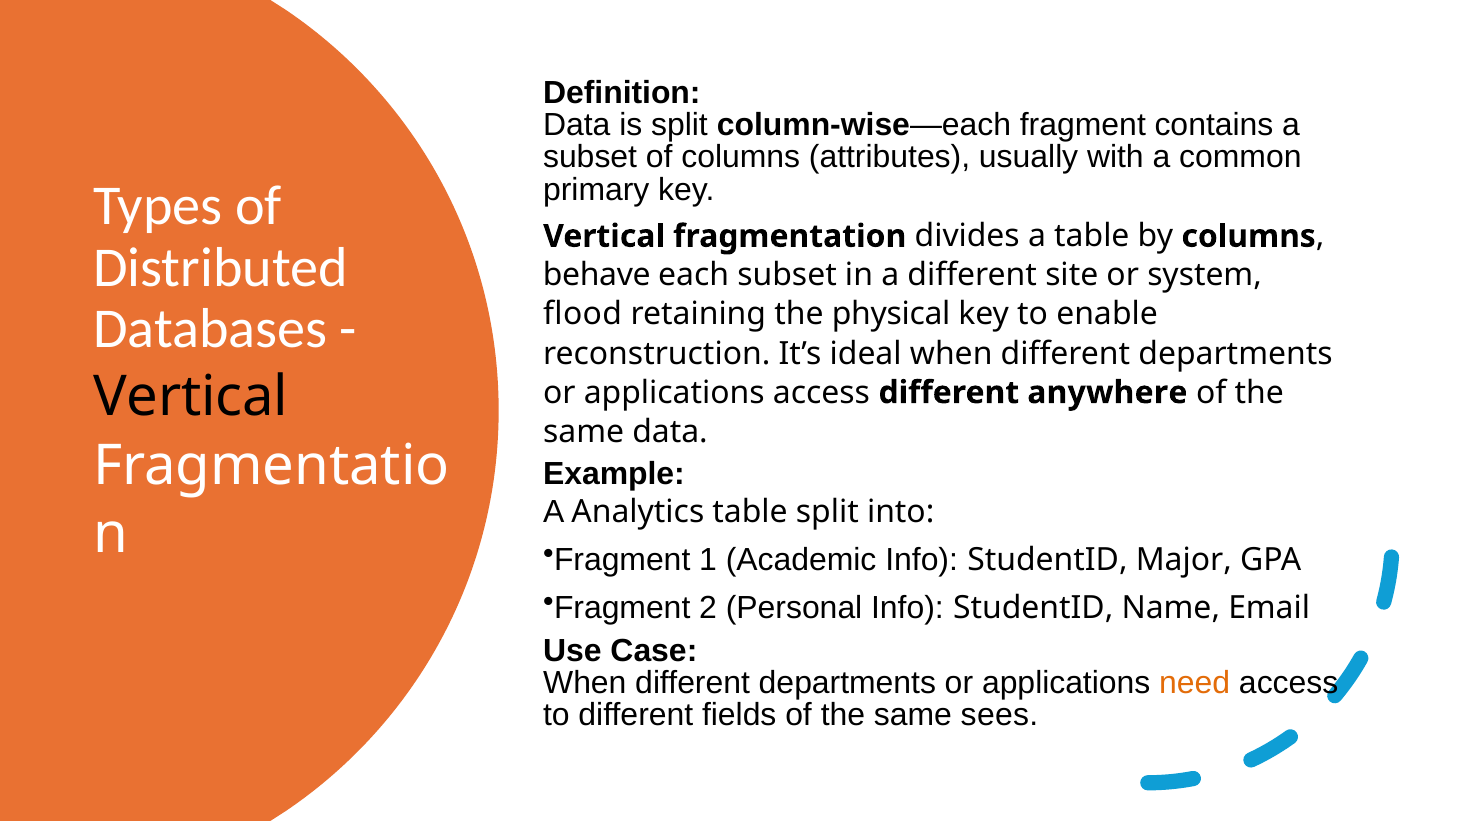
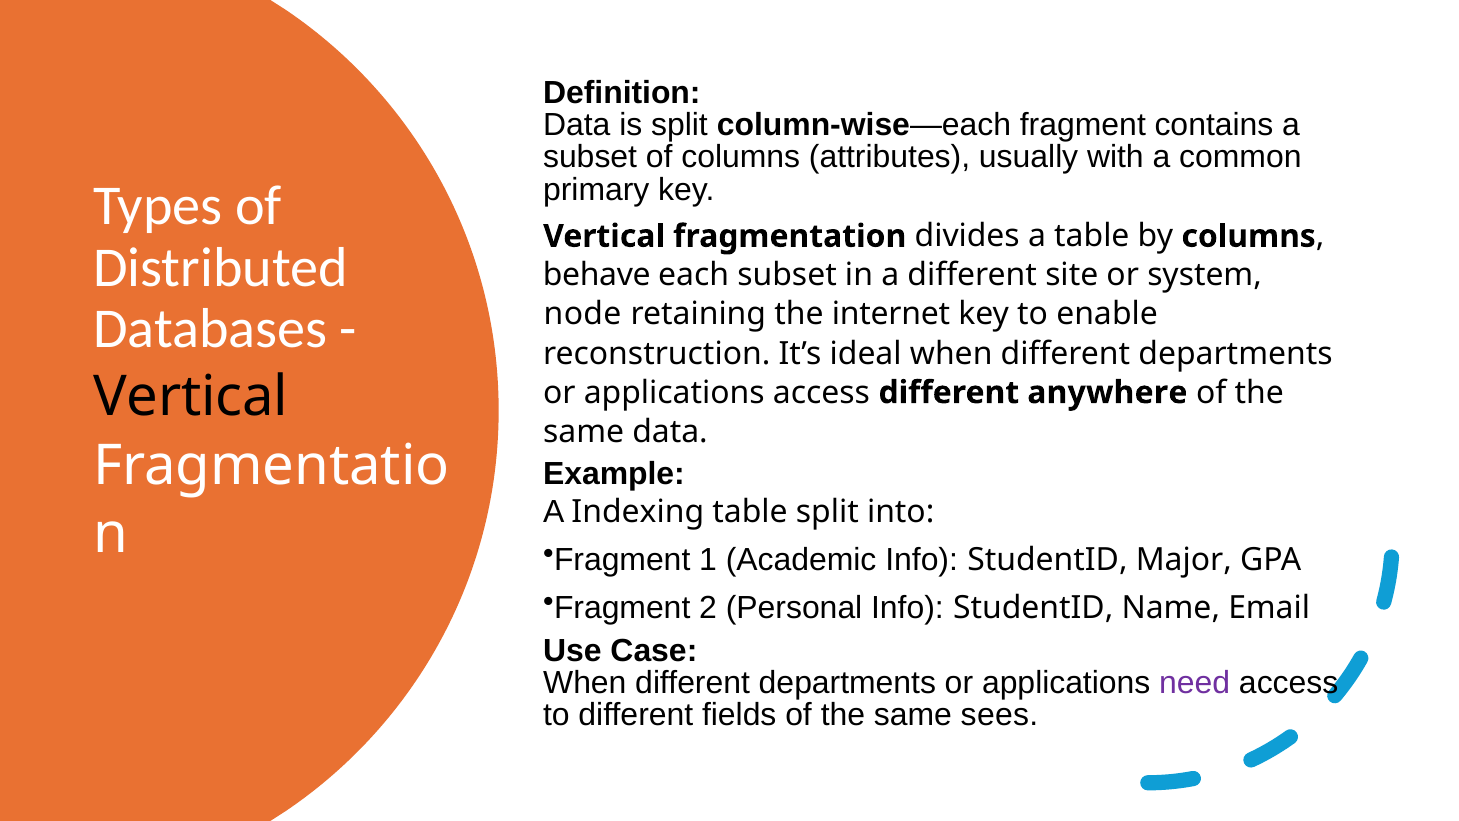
flood: flood -> node
physical: physical -> internet
Analytics: Analytics -> Indexing
need colour: orange -> purple
